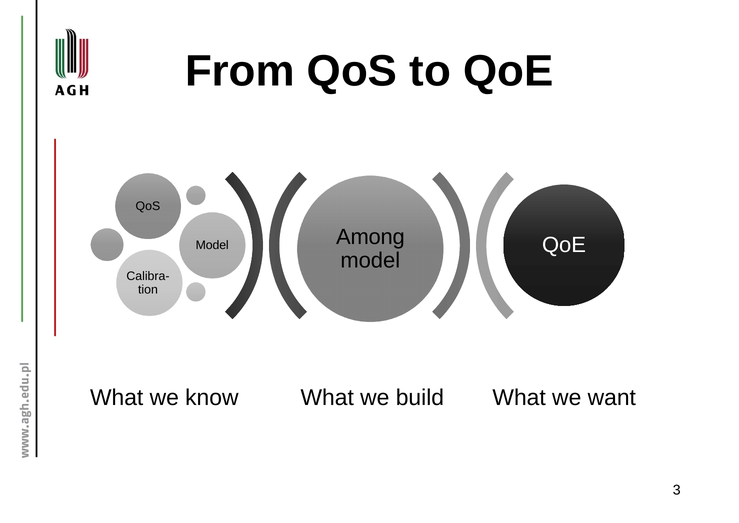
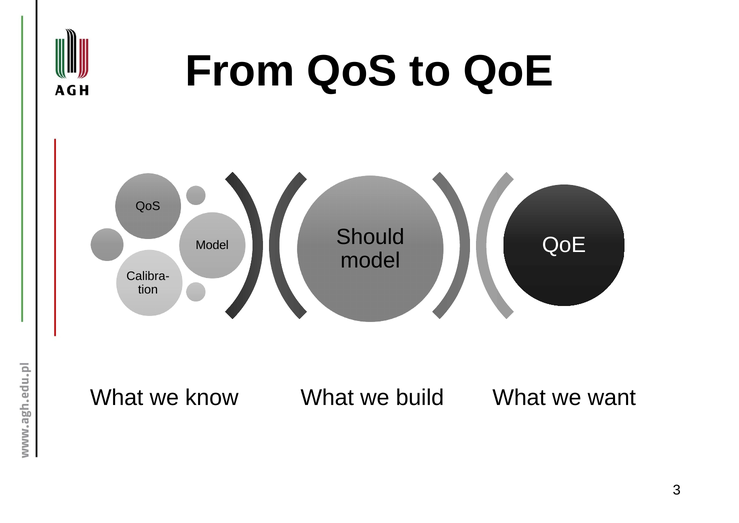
Among: Among -> Should
